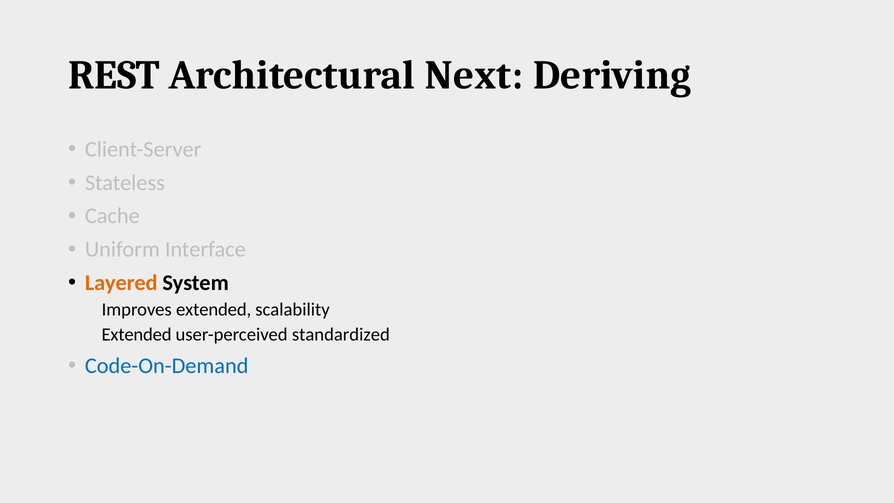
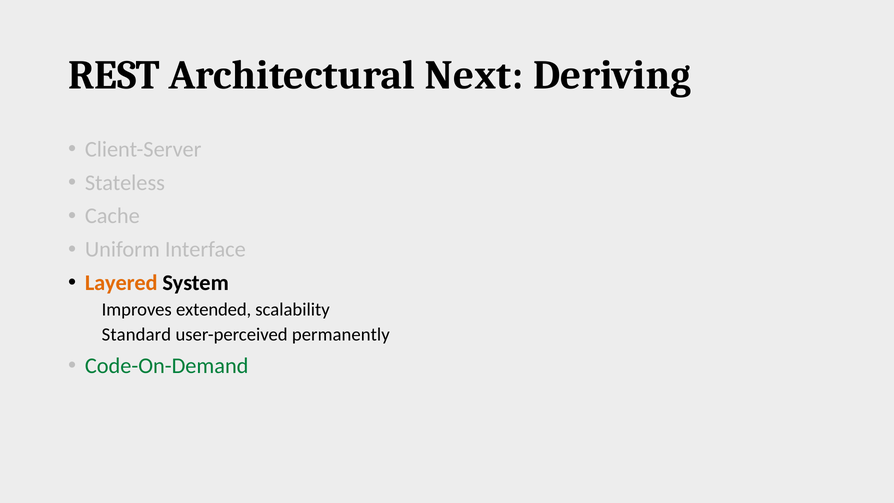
Extended at (137, 334): Extended -> Standard
standardized: standardized -> permanently
Code-On-Demand colour: blue -> green
